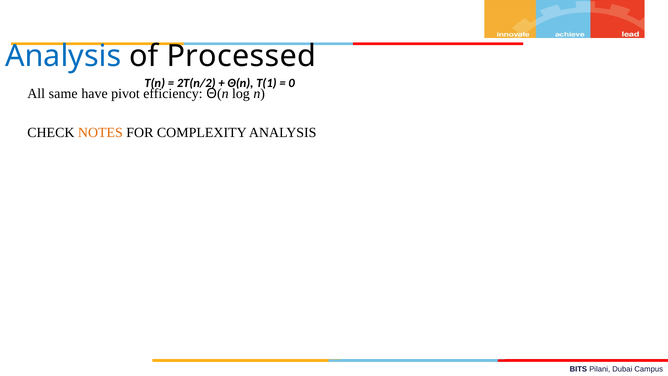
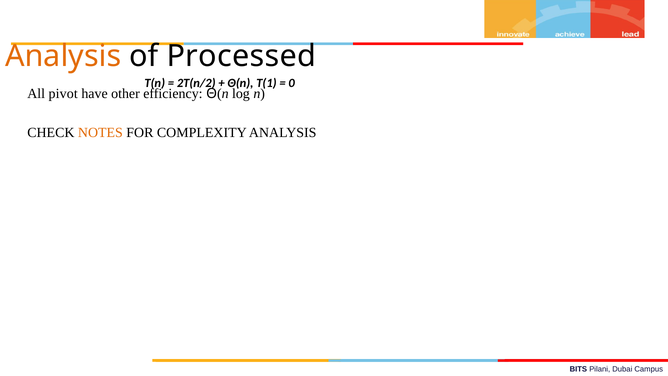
Analysis at (63, 56) colour: blue -> orange
same: same -> pivot
pivot: pivot -> other
